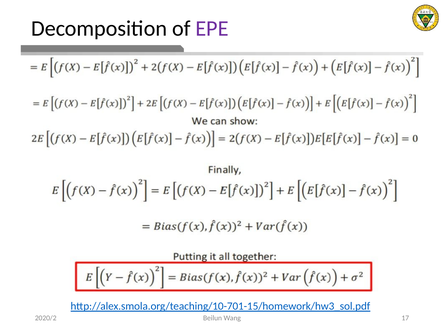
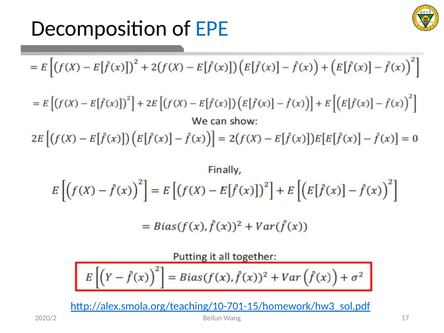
EPE colour: purple -> blue
